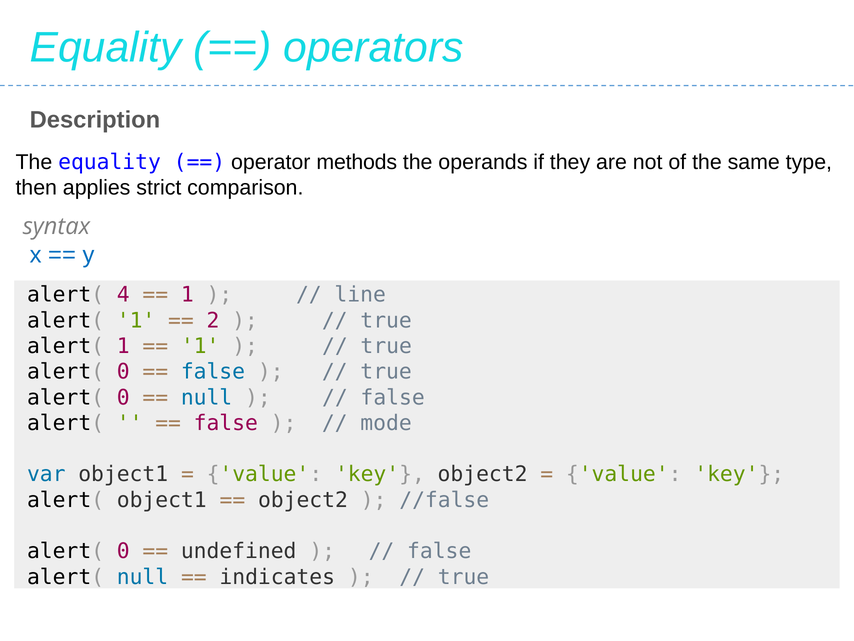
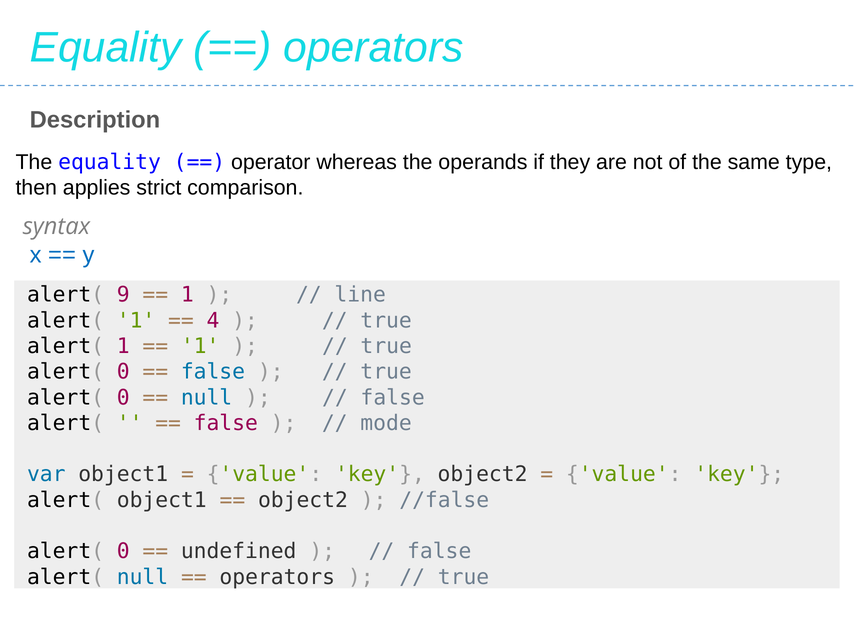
methods: methods -> whereas
4: 4 -> 9
2: 2 -> 4
indicates at (277, 577): indicates -> operators
